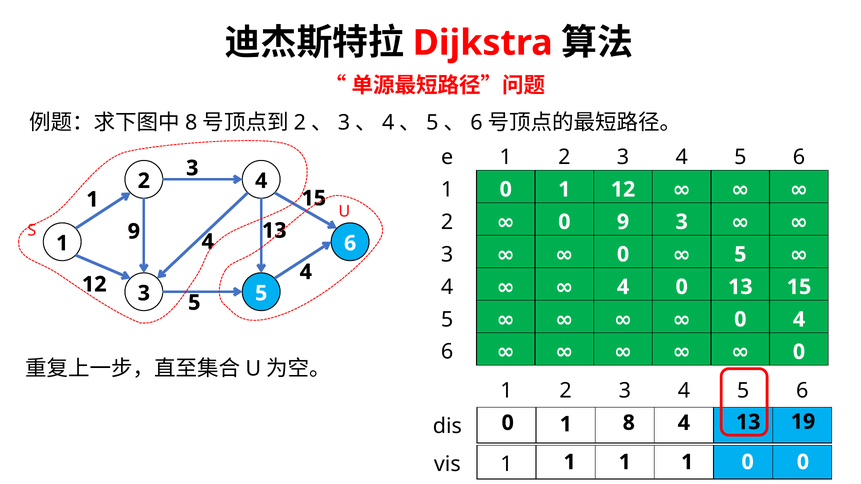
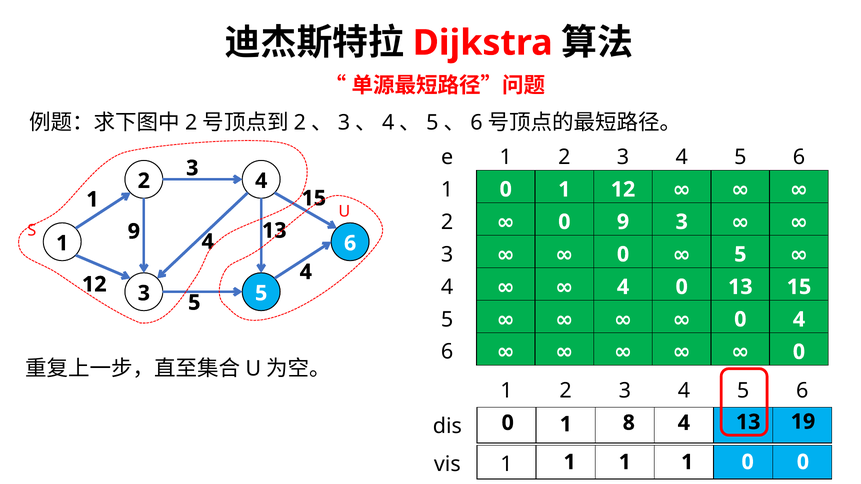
8 at (191, 123): 8 -> 2
